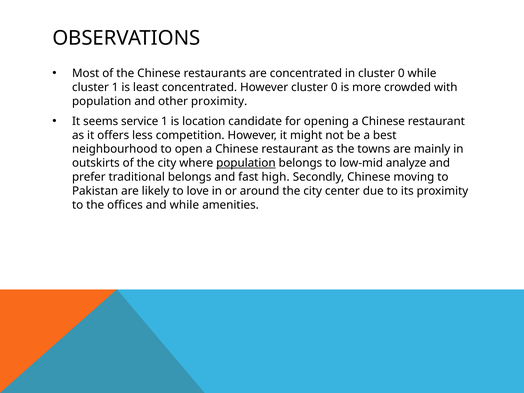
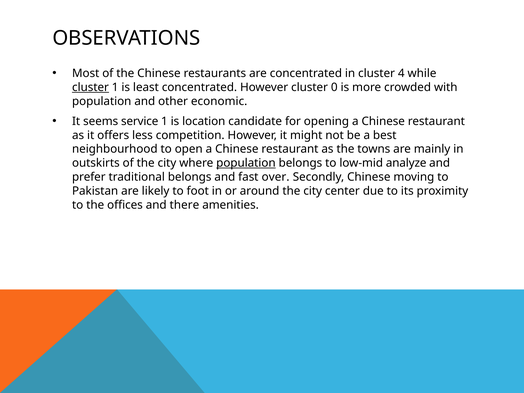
in cluster 0: 0 -> 4
cluster at (90, 87) underline: none -> present
other proximity: proximity -> economic
high: high -> over
love: love -> foot
and while: while -> there
